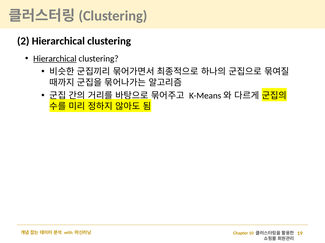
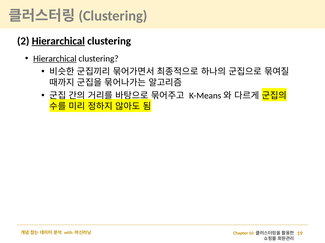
Hierarchical at (58, 41) underline: none -> present
